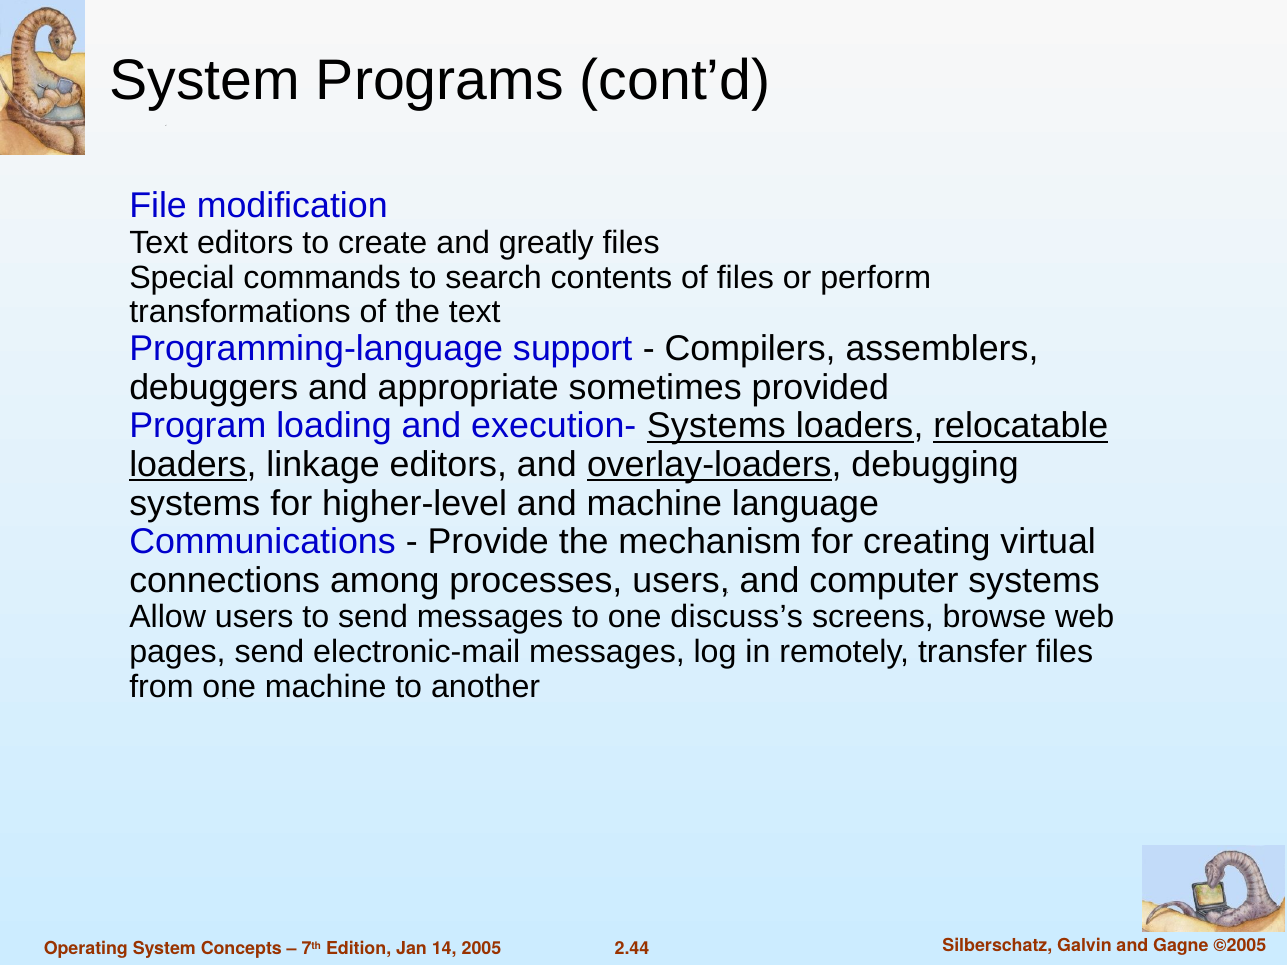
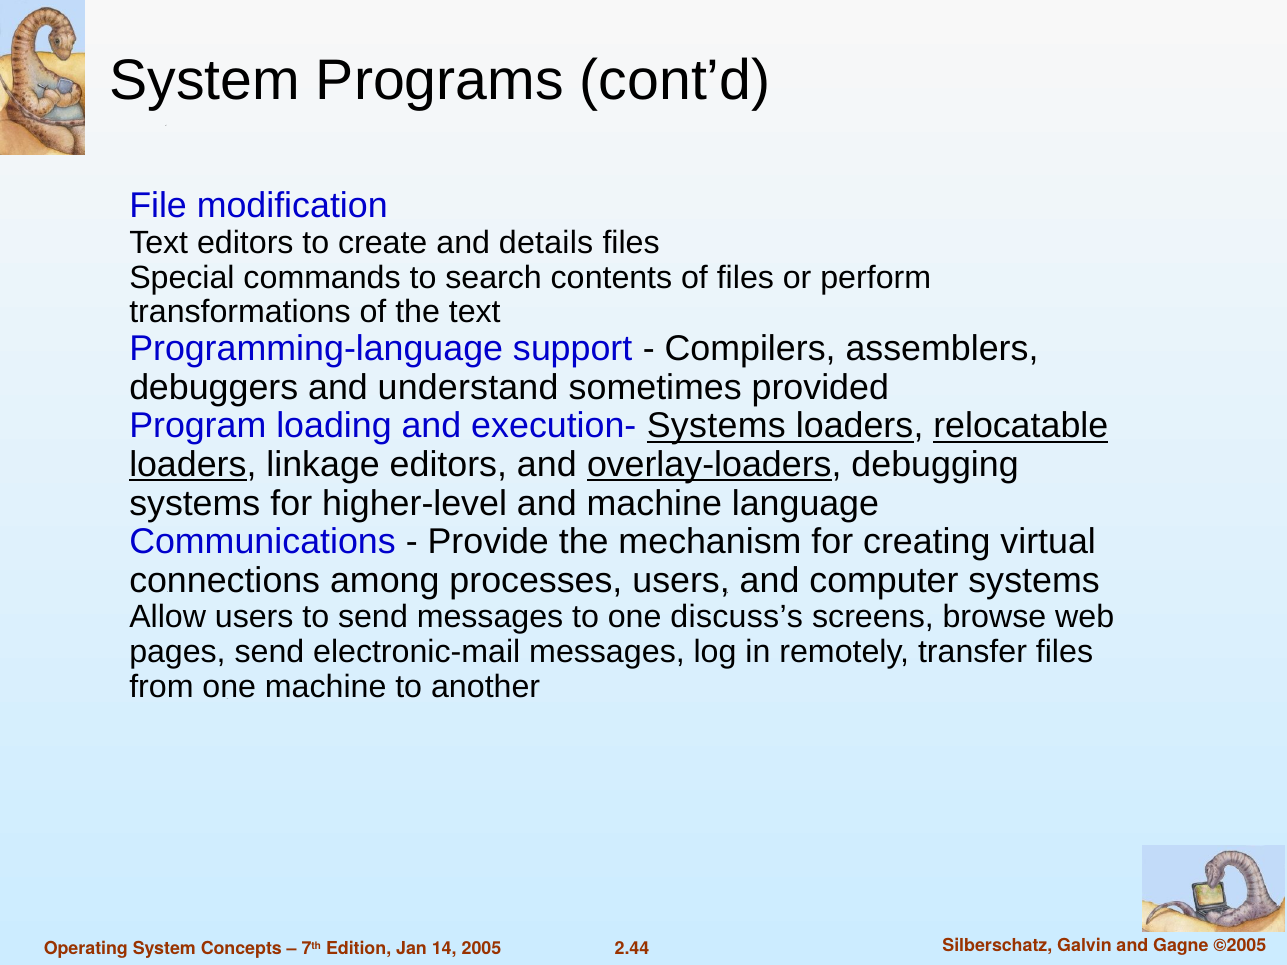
greatly: greatly -> details
appropriate: appropriate -> understand
